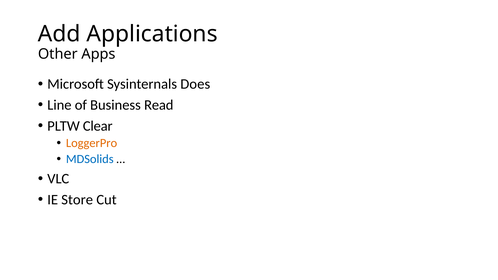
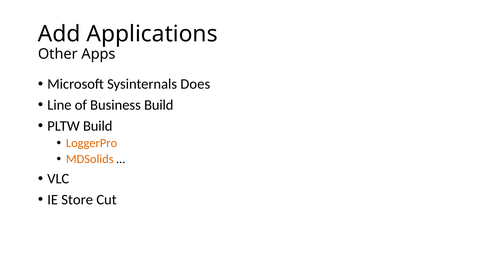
Business Read: Read -> Build
PLTW Clear: Clear -> Build
MDSolids colour: blue -> orange
